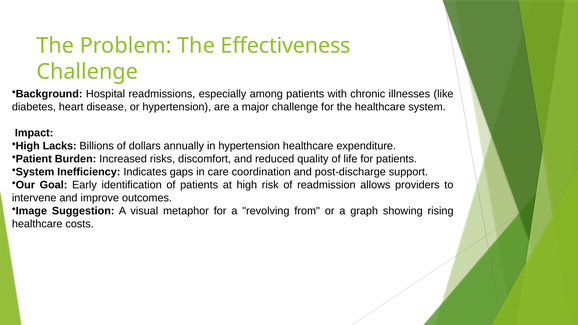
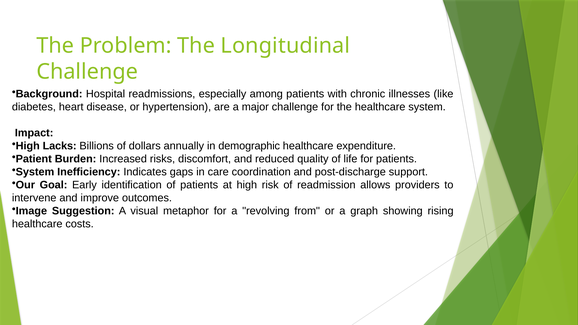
Effectiveness: Effectiveness -> Longitudinal
in hypertension: hypertension -> demographic
